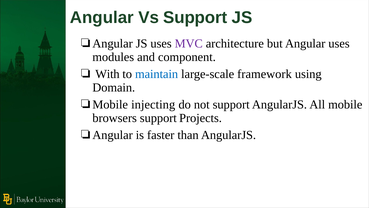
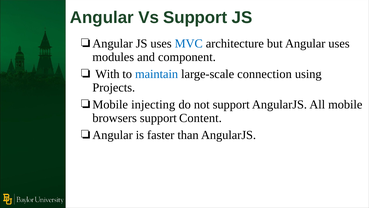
MVC colour: purple -> blue
framework: framework -> connection
Domain: Domain -> Projects
Projects: Projects -> Content
